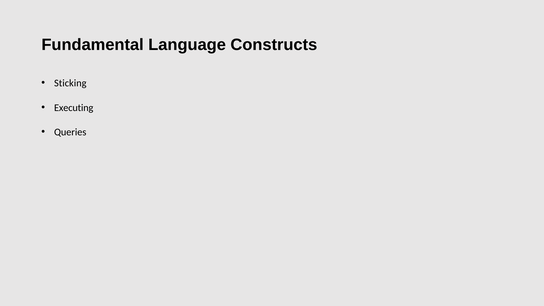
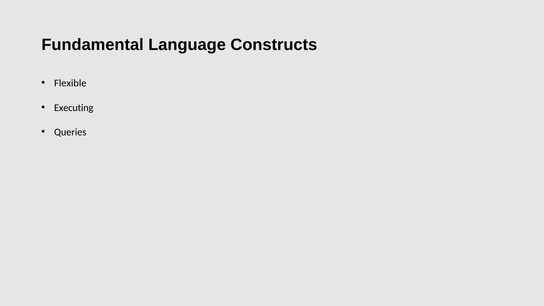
Sticking: Sticking -> Flexible
